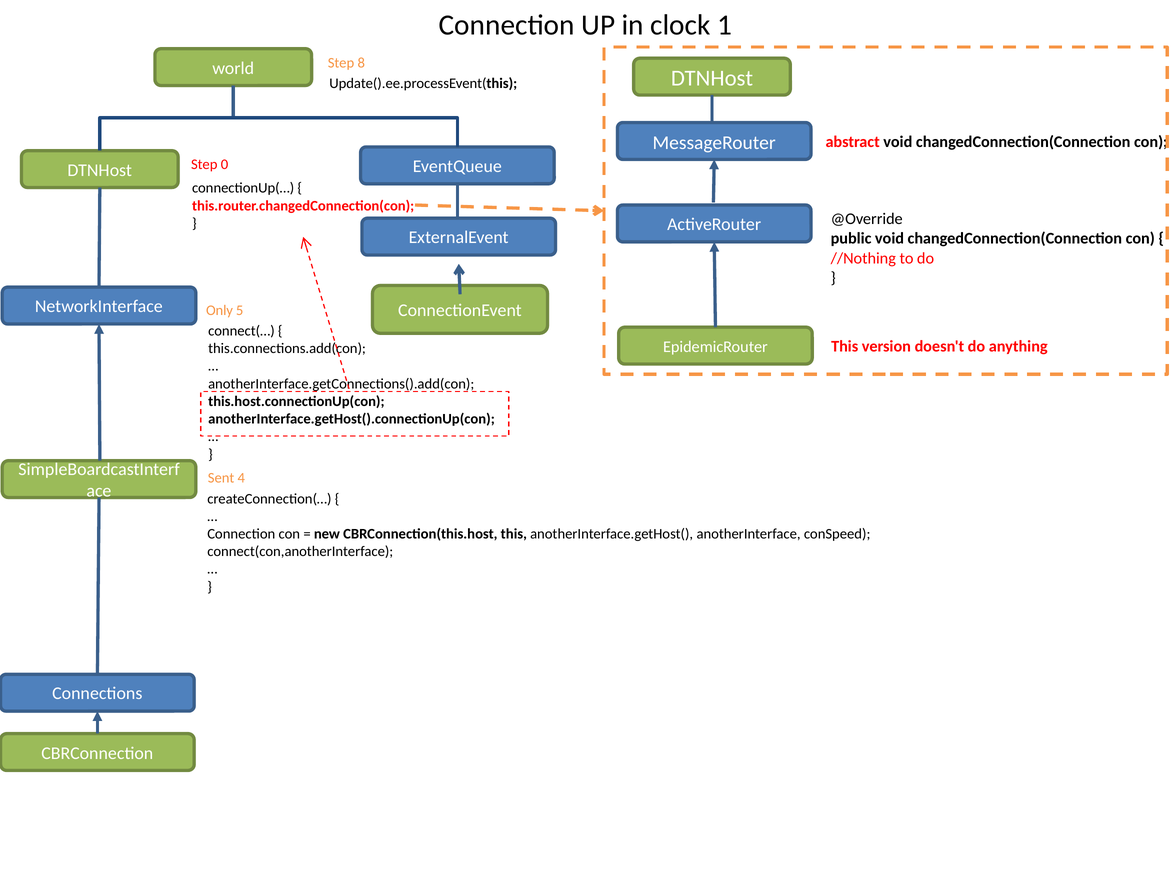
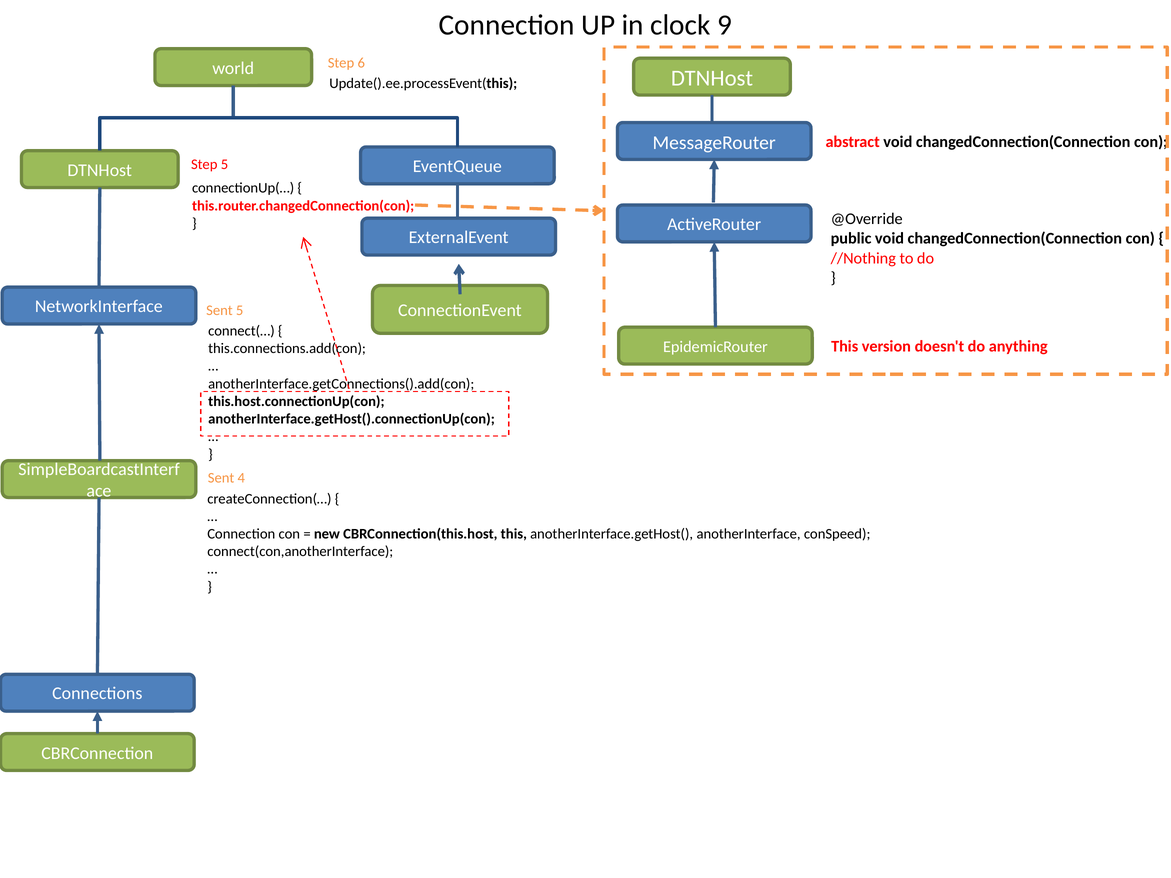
1: 1 -> 9
8: 8 -> 6
Step 0: 0 -> 5
Only at (220, 310): Only -> Sent
